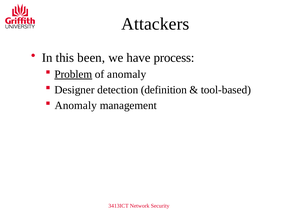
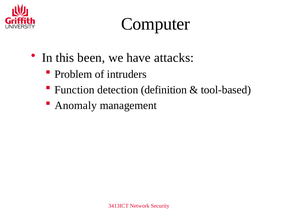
Attackers: Attackers -> Computer
process: process -> attacks
Problem underline: present -> none
of anomaly: anomaly -> intruders
Designer: Designer -> Function
